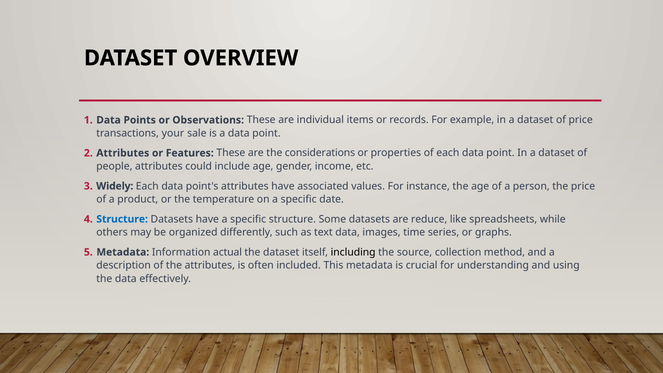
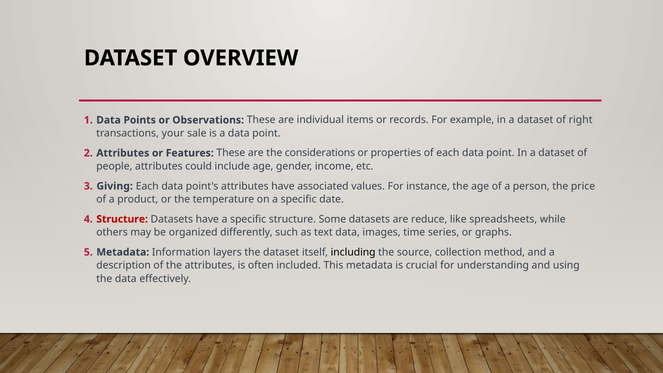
of price: price -> right
Widely: Widely -> Giving
Structure at (122, 219) colour: blue -> red
actual: actual -> layers
